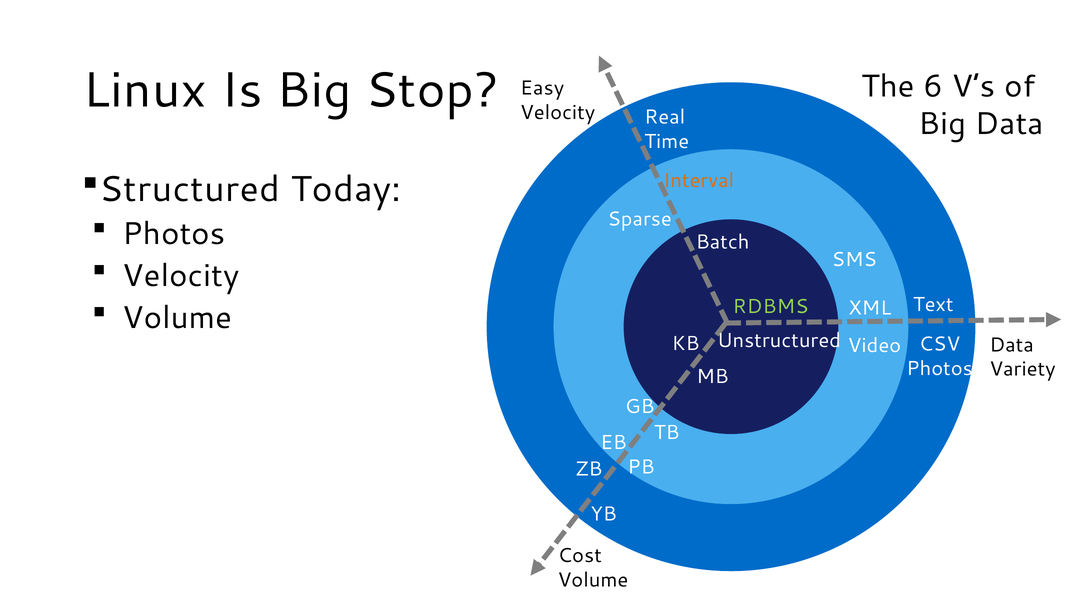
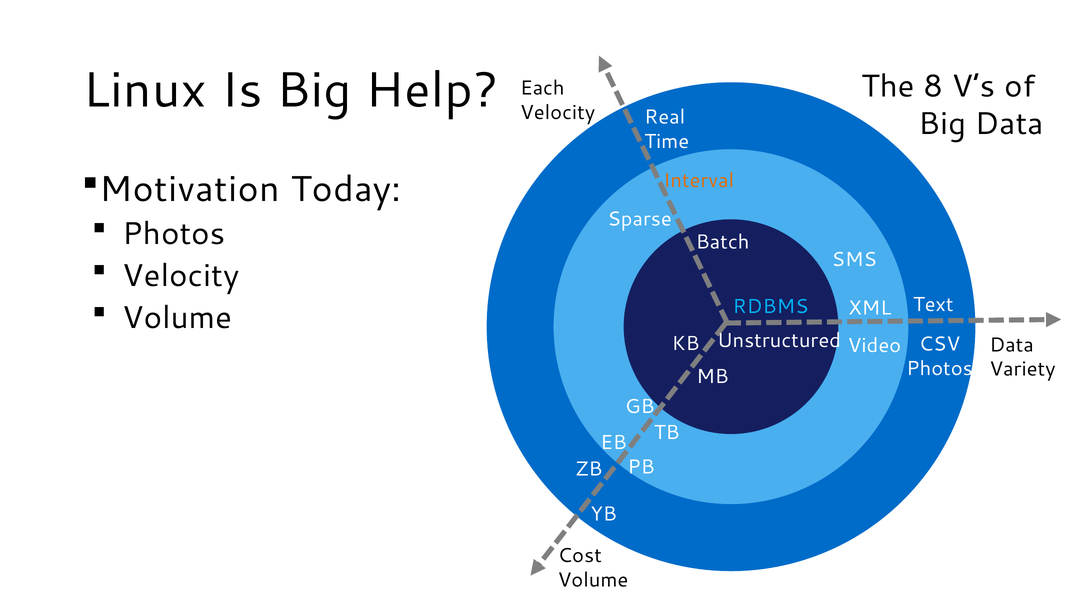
Stop: Stop -> Help
6: 6 -> 8
Easy: Easy -> Each
Structured: Structured -> Motivation
RDBMS colour: light green -> light blue
